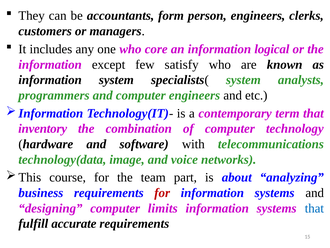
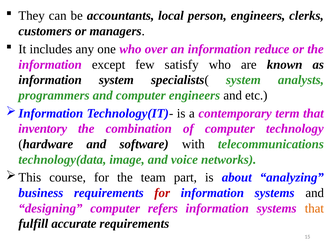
form: form -> local
core: core -> over
logical: logical -> reduce
limits: limits -> refers
that at (314, 208) colour: blue -> orange
